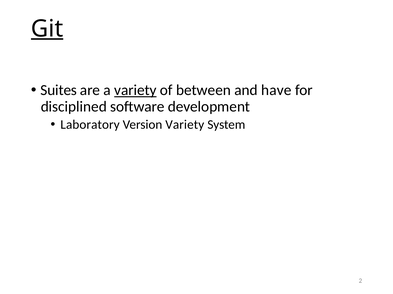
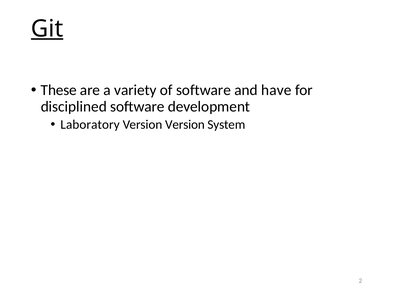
Suites: Suites -> These
variety at (135, 90) underline: present -> none
of between: between -> software
Version Variety: Variety -> Version
